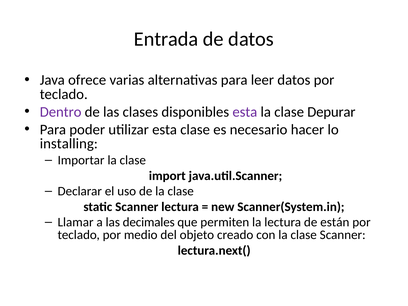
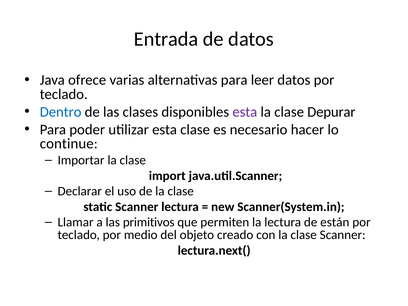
Dentro colour: purple -> blue
installing: installing -> continue
decimales: decimales -> primitivos
